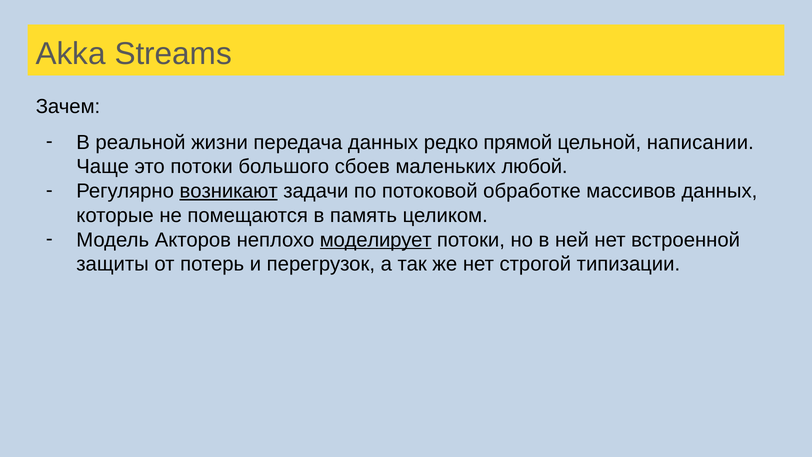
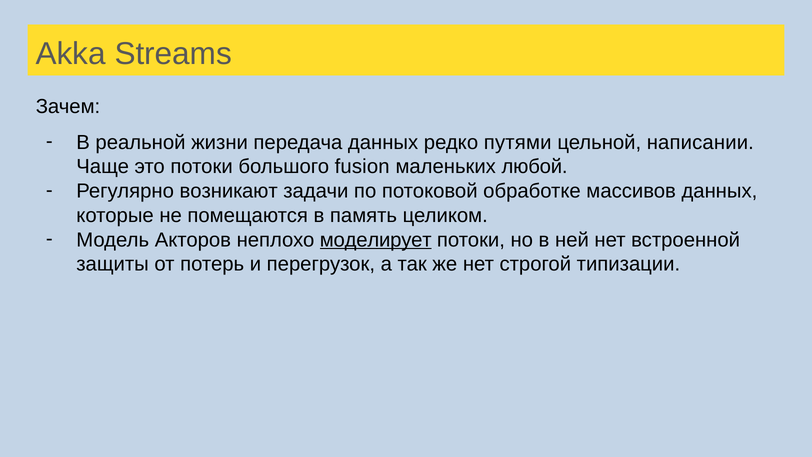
прямой: прямой -> путями
сбоев: сбоев -> fusion
возникают underline: present -> none
